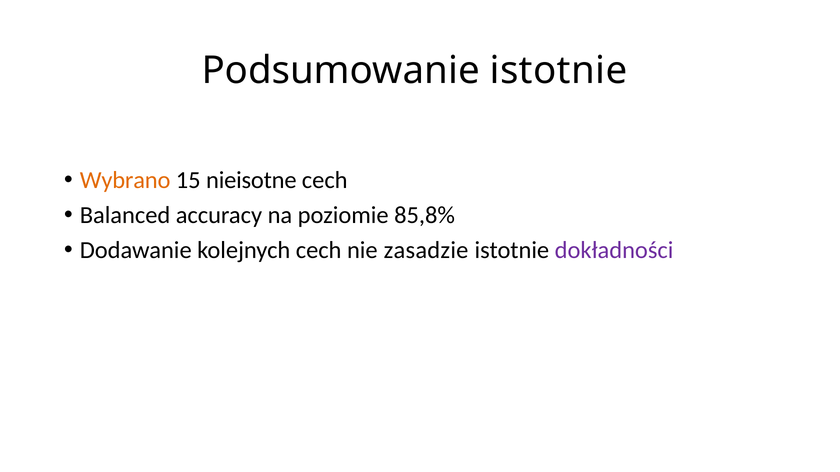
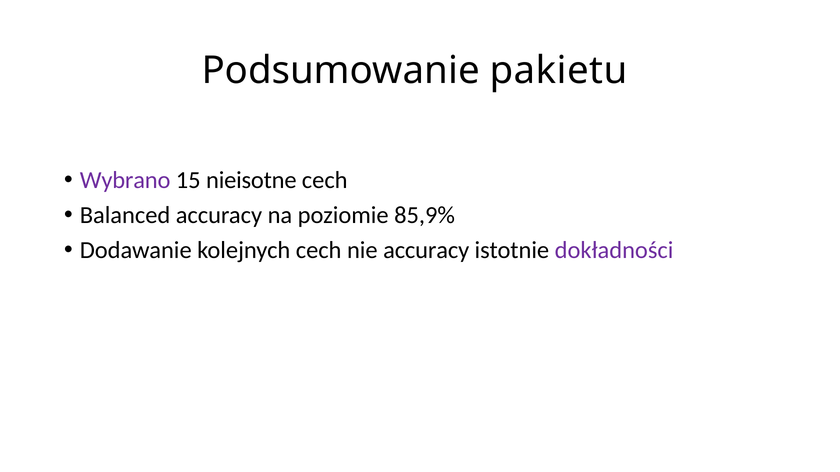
Podsumowanie istotnie: istotnie -> pakietu
Wybrano colour: orange -> purple
85,8%: 85,8% -> 85,9%
nie zasadzie: zasadzie -> accuracy
